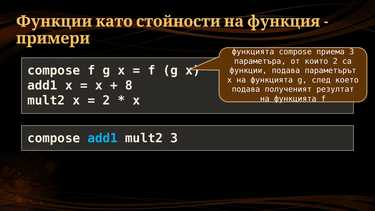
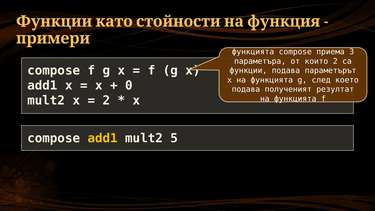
8: 8 -> 0
add1 at (103, 138) colour: light blue -> yellow
mult2 3: 3 -> 5
